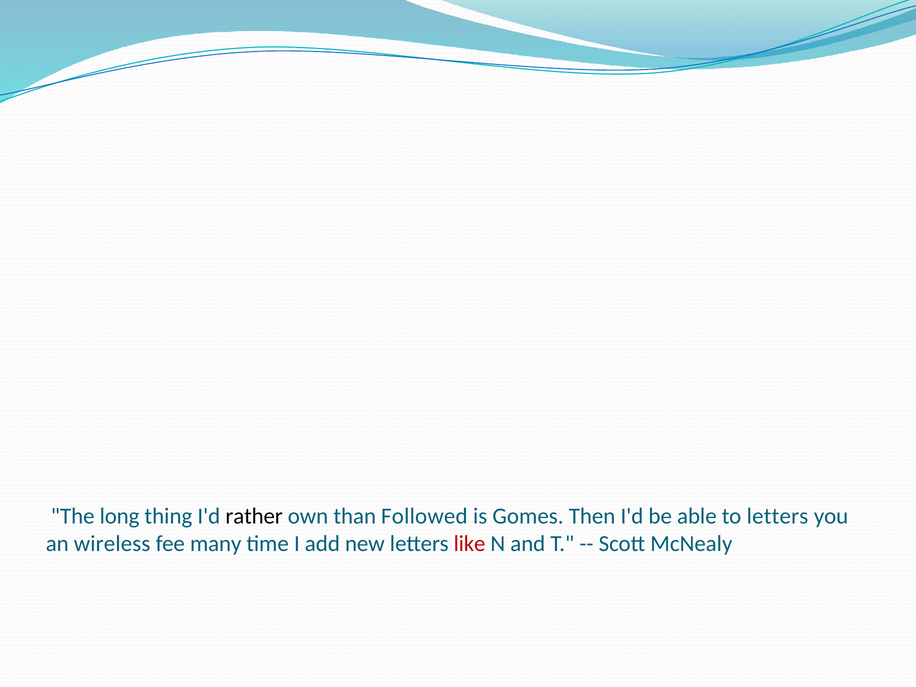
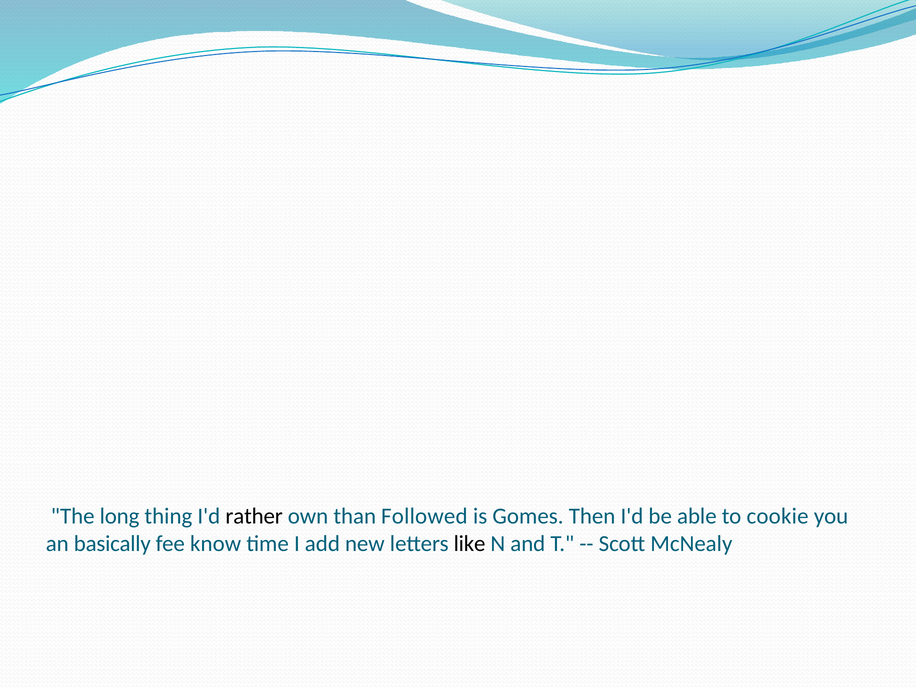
to letters: letters -> cookie
wireless: wireless -> basically
many: many -> know
like colour: red -> black
